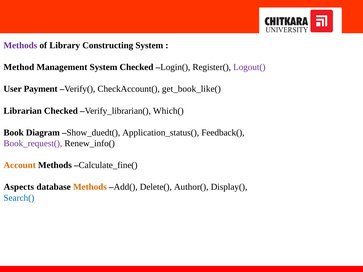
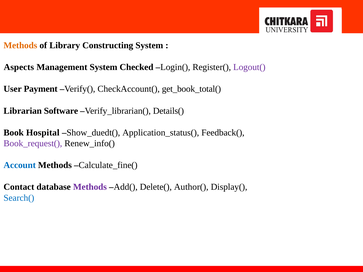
Methods at (20, 46) colour: purple -> orange
Method: Method -> Aspects
get_book_like(: get_book_like( -> get_book_total(
Librarian Checked: Checked -> Software
Which(: Which( -> Details(
Diagram: Diagram -> Hospital
Account colour: orange -> blue
Aspects: Aspects -> Contact
Methods at (90, 187) colour: orange -> purple
